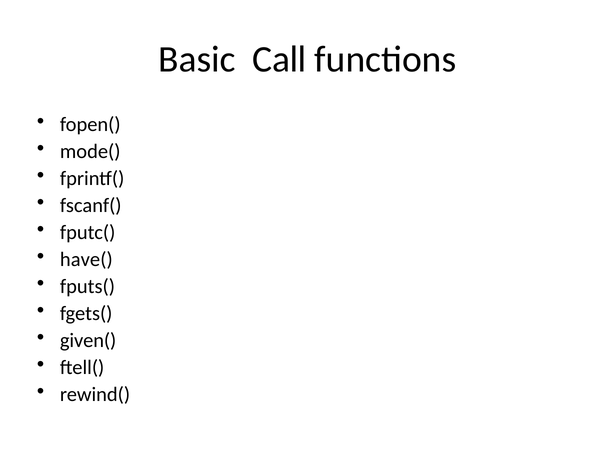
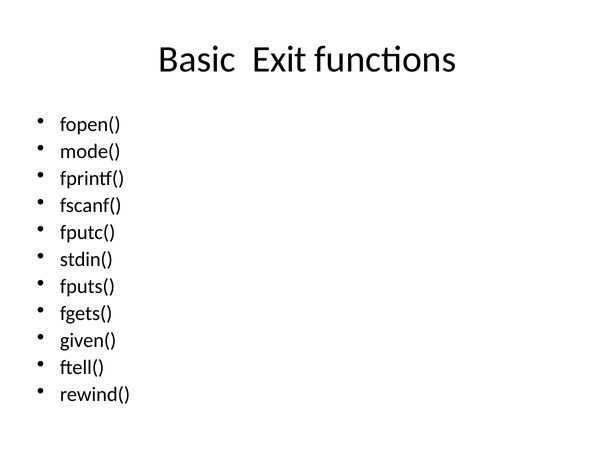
Call: Call -> Exit
have(: have( -> stdin(
